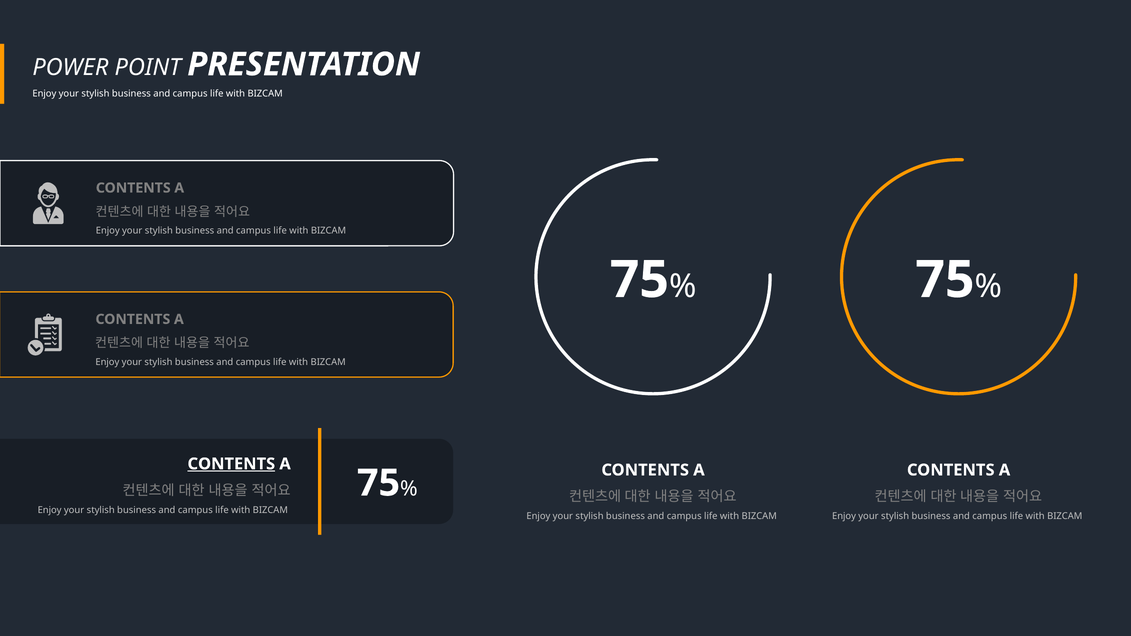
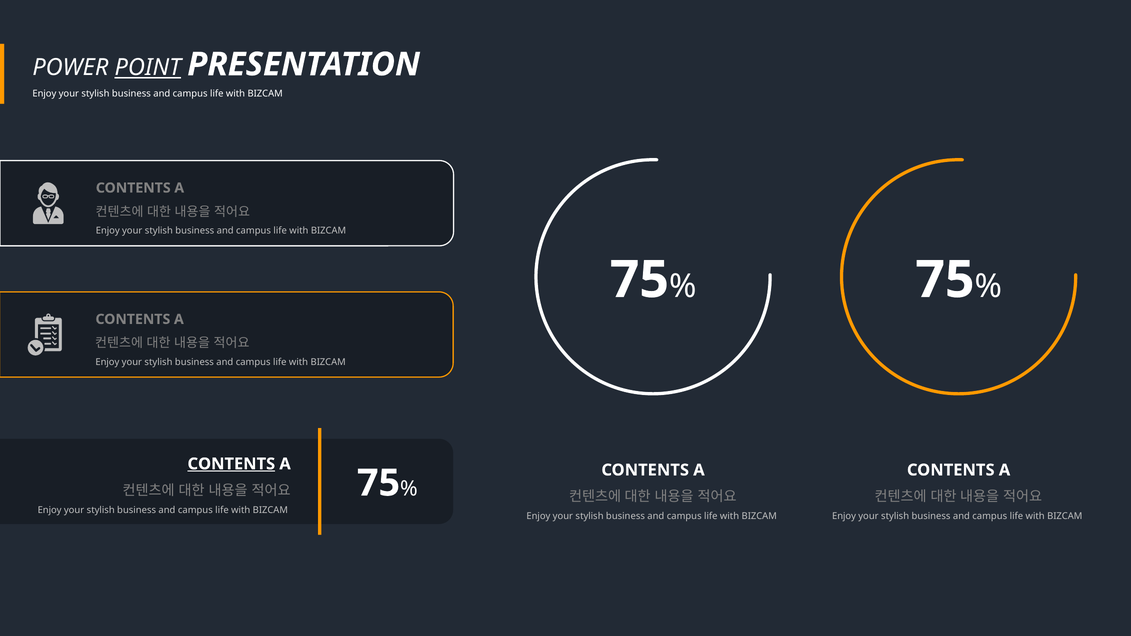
POINT underline: none -> present
